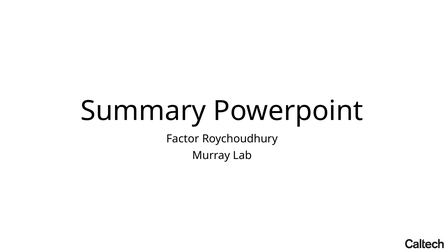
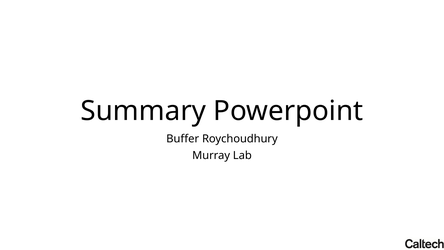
Factor: Factor -> Buffer
